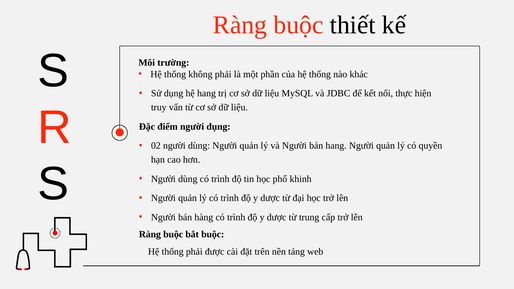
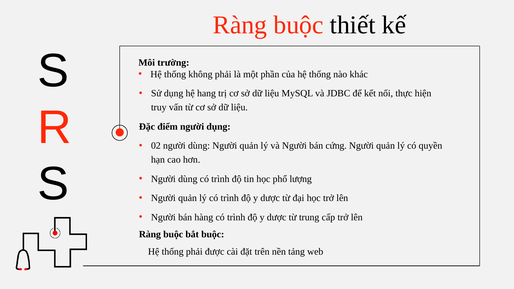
bán hang: hang -> cứng
khinh: khinh -> lượng
